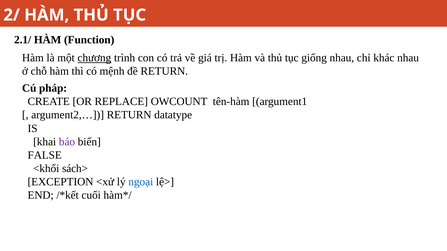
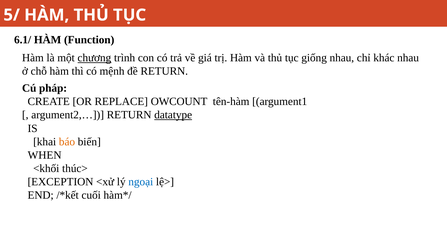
2/: 2/ -> 5/
2.1/: 2.1/ -> 6.1/
datatype underline: none -> present
báo colour: purple -> orange
FALSE: FALSE -> WHEN
sách>: sách> -> thúc>
